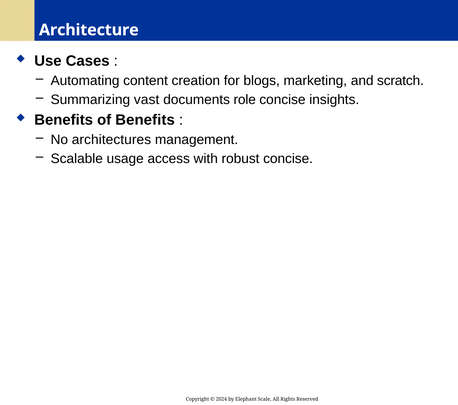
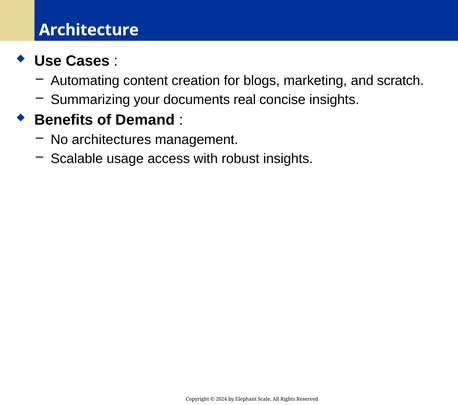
vast: vast -> your
role: role -> real
of Benefits: Benefits -> Demand
robust concise: concise -> insights
